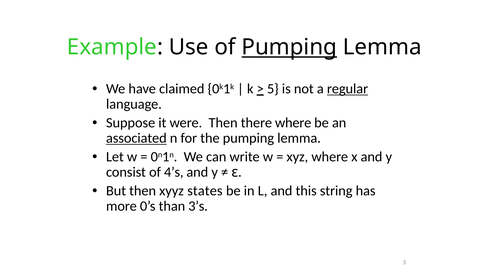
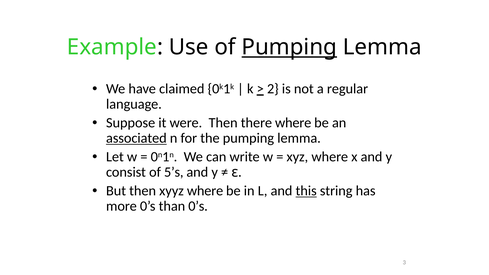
5: 5 -> 2
regular underline: present -> none
4’s: 4’s -> 5’s
xyyz states: states -> where
this underline: none -> present
than 3’s: 3’s -> 0’s
